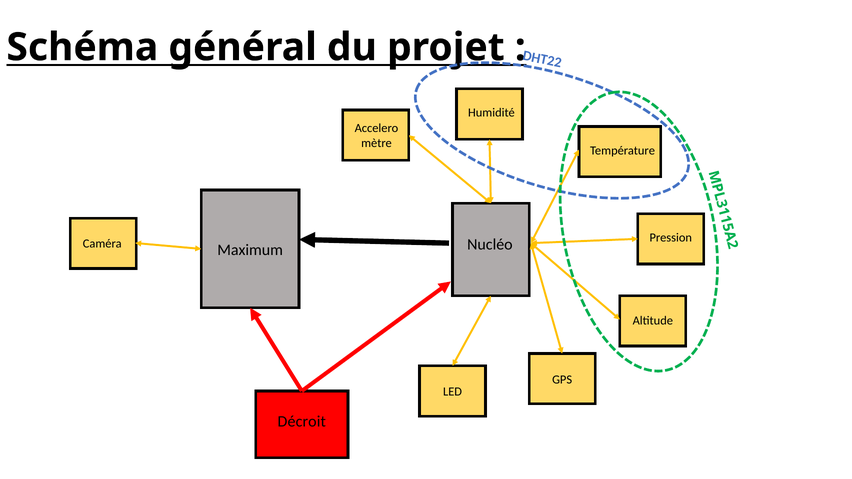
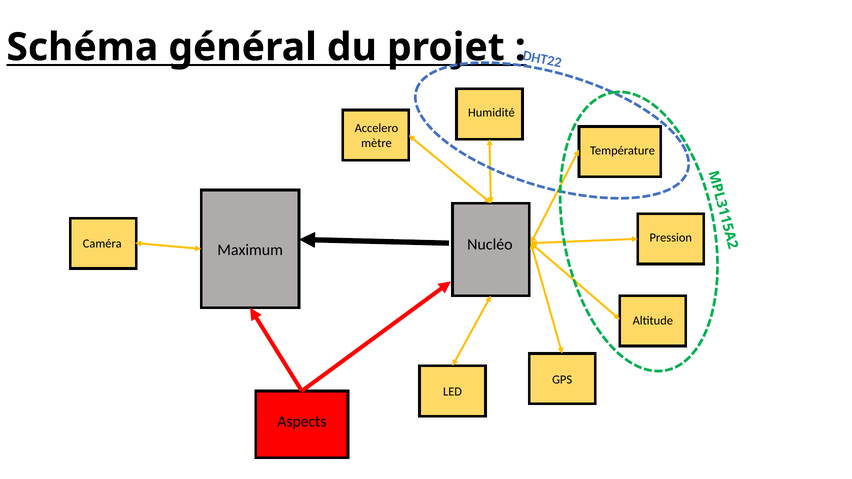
Décroit: Décroit -> Aspects
